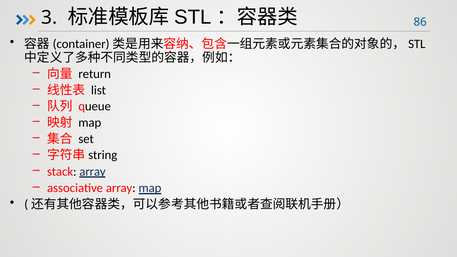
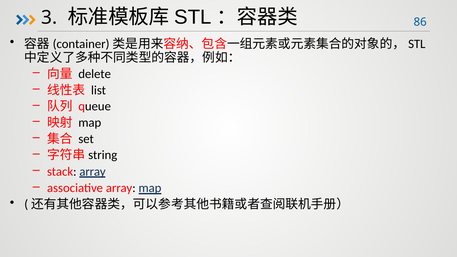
return: return -> delete
